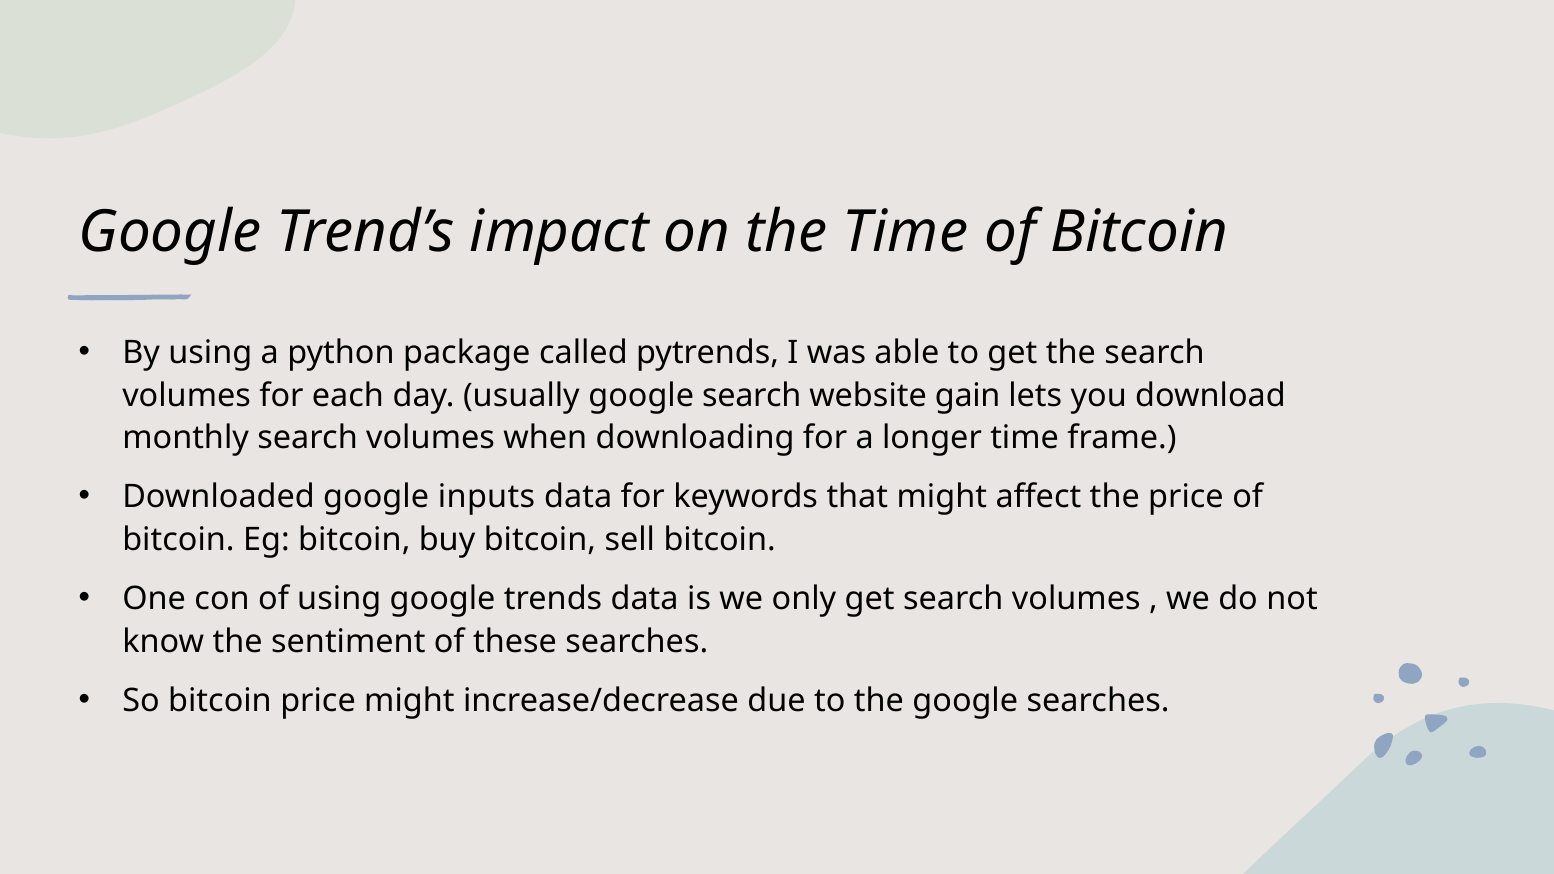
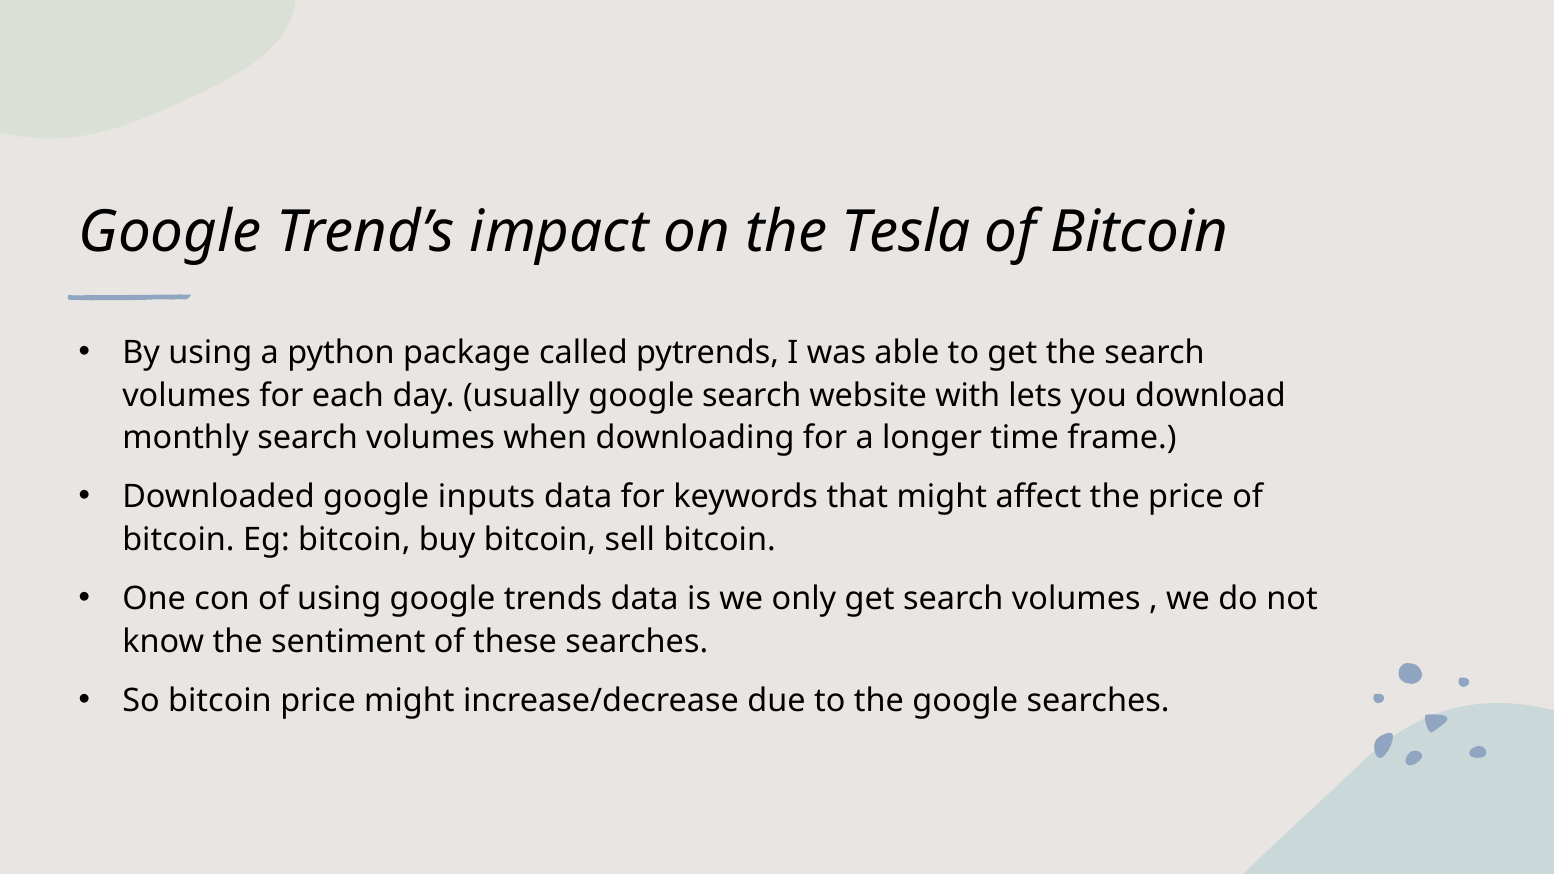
the Time: Time -> Tesla
gain: gain -> with
